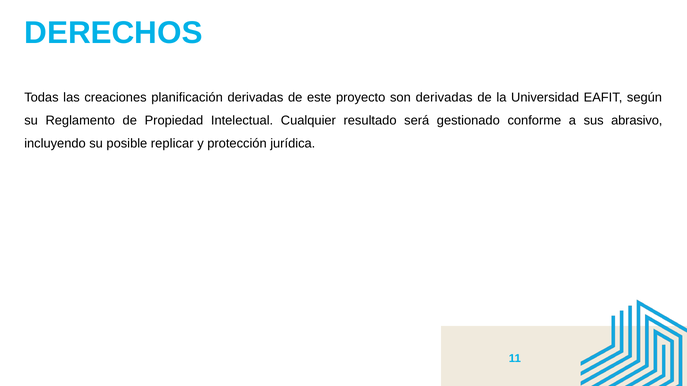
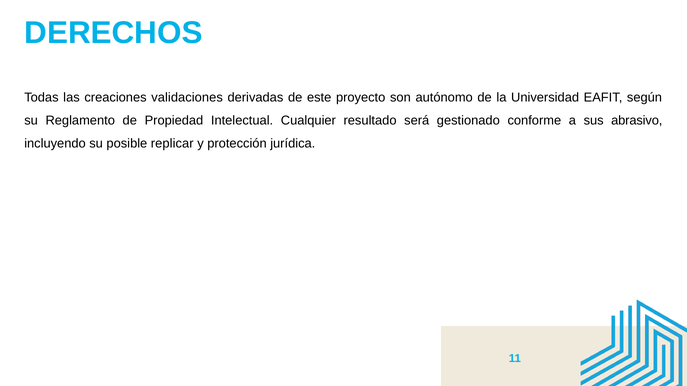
planificación: planificación -> validaciones
son derivadas: derivadas -> autónomo
